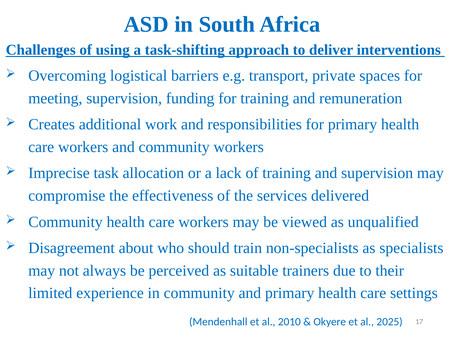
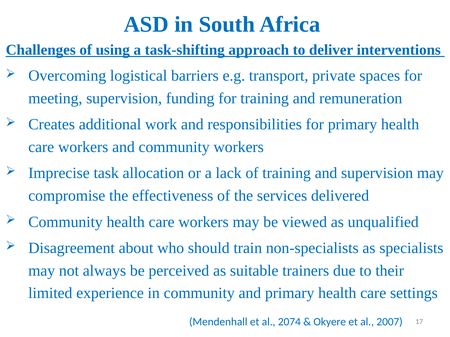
2010: 2010 -> 2074
2025: 2025 -> 2007
